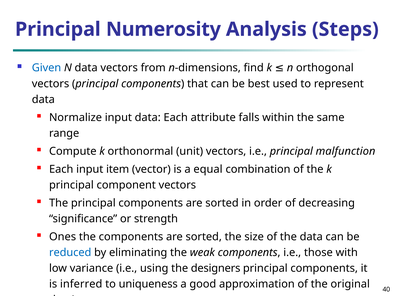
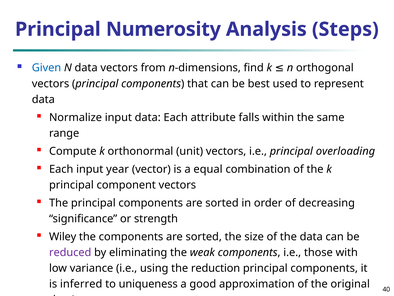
malfunction: malfunction -> overloading
item: item -> year
Ones: Ones -> Wiley
reduced colour: blue -> purple
designers: designers -> reduction
